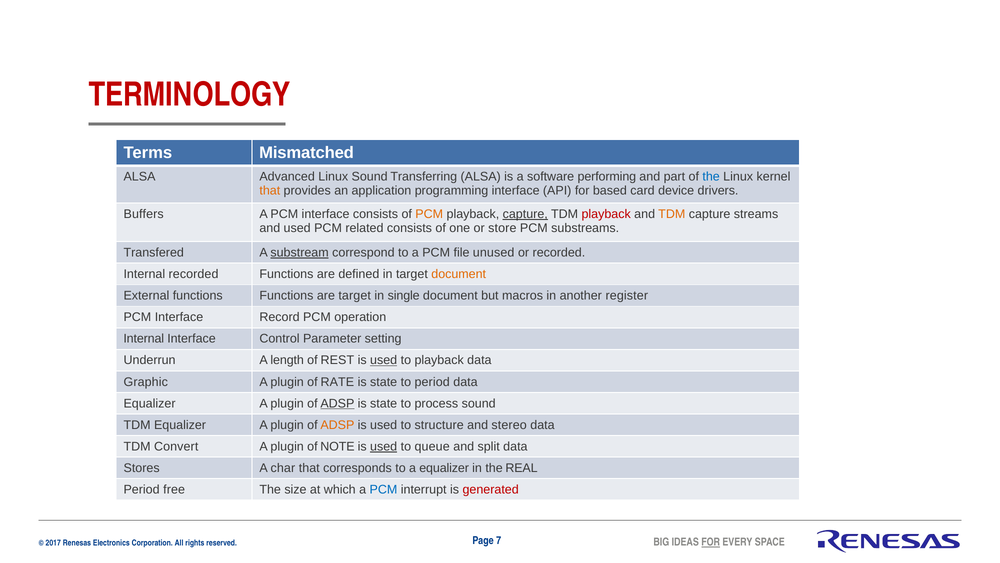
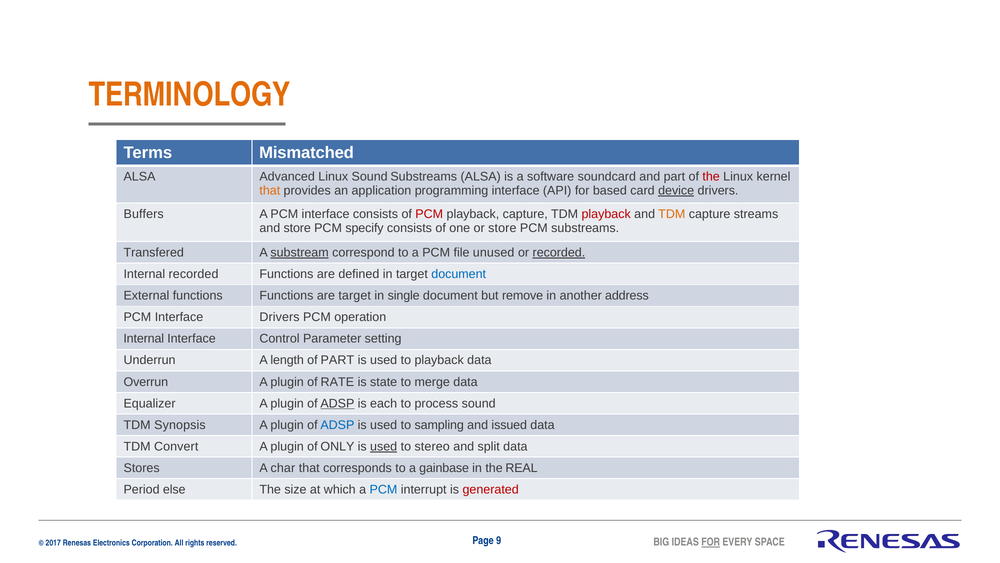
TERMINOLOGY colour: red -> orange
Sound Transferring: Transferring -> Substreams
performing: performing -> soundcard
the at (711, 177) colour: blue -> red
device underline: none -> present
PCM at (429, 214) colour: orange -> red
capture at (525, 214) underline: present -> none
and used: used -> store
related: related -> specify
recorded at (559, 252) underline: none -> present
document at (459, 274) colour: orange -> blue
macros: macros -> remove
register: register -> address
Interface Record: Record -> Drivers
of REST: REST -> PART
used at (384, 360) underline: present -> none
Graphic: Graphic -> Overrun
to period: period -> merge
state at (384, 403): state -> each
TDM Equalizer: Equalizer -> Synopsis
ADSP at (337, 425) colour: orange -> blue
structure: structure -> sampling
stereo: stereo -> issued
NOTE: NOTE -> ONLY
queue: queue -> stereo
a equalizer: equalizer -> gainbase
free: free -> else
7: 7 -> 9
